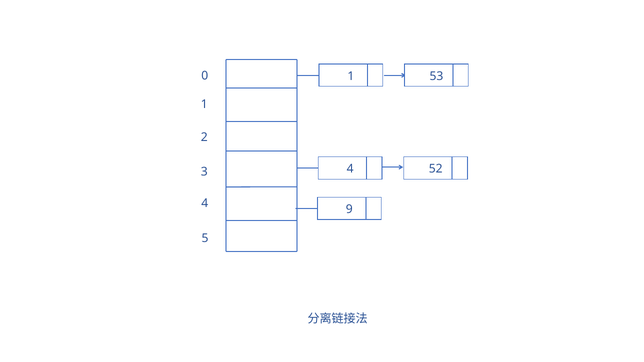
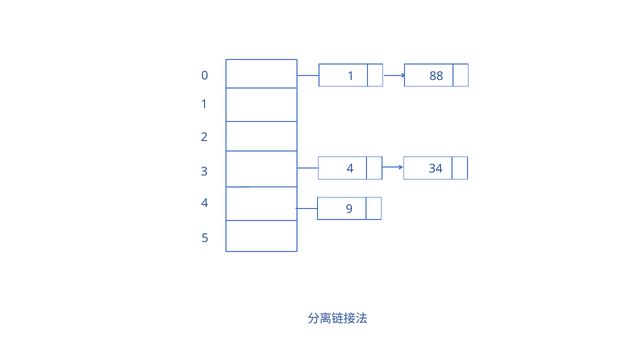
53: 53 -> 88
52: 52 -> 34
